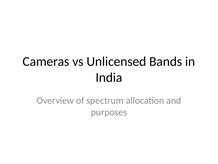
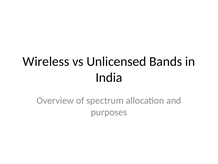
Cameras: Cameras -> Wireless
